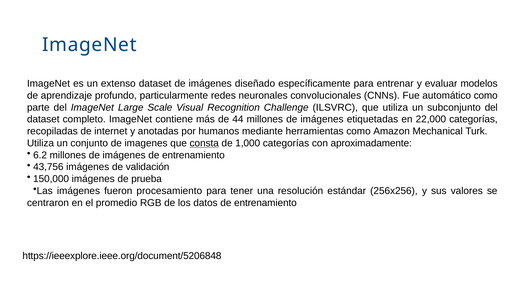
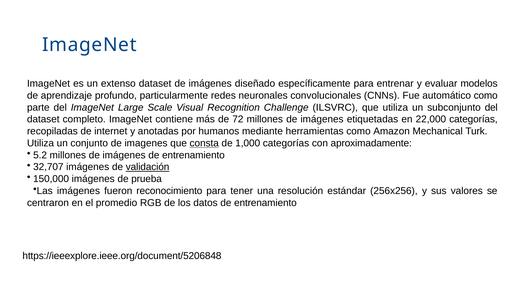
44: 44 -> 72
6.2: 6.2 -> 5.2
43,756: 43,756 -> 32,707
validación underline: none -> present
procesamiento: procesamiento -> reconocimiento
